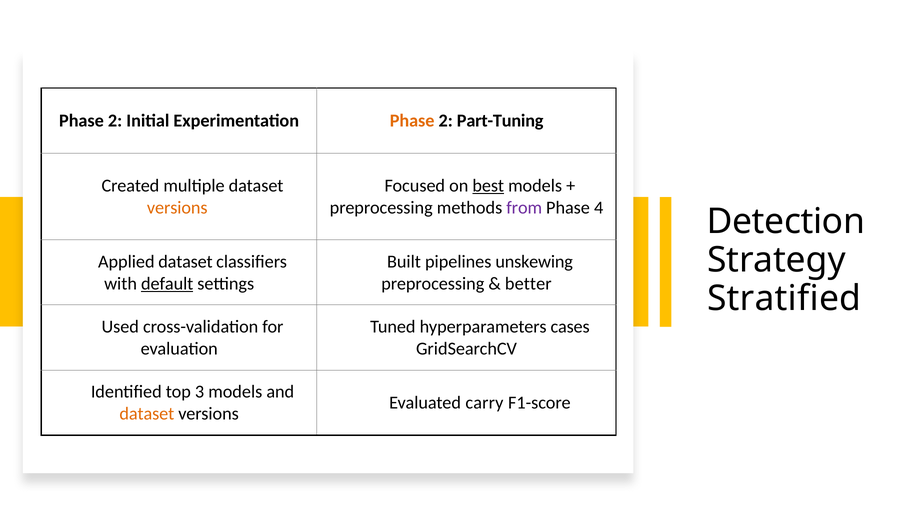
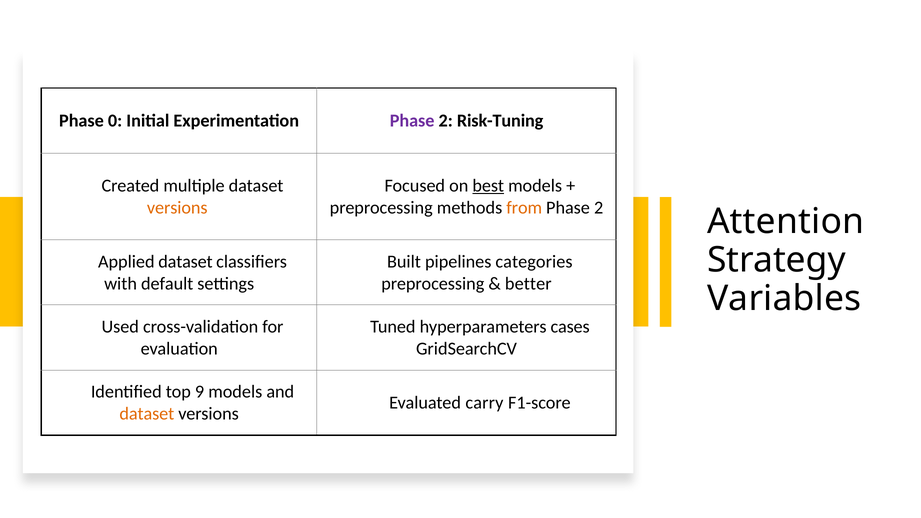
2 at (115, 121): 2 -> 0
Phase at (412, 121) colour: orange -> purple
Part-Tuning: Part-Tuning -> Risk-Tuning
from colour: purple -> orange
4 at (599, 208): 4 -> 2
Detection: Detection -> Attention
unskewing: unskewing -> categories
default underline: present -> none
Stratified: Stratified -> Variables
3: 3 -> 9
